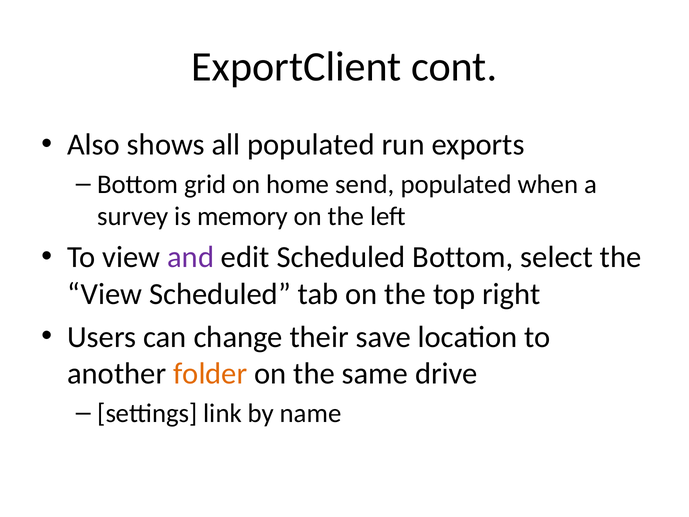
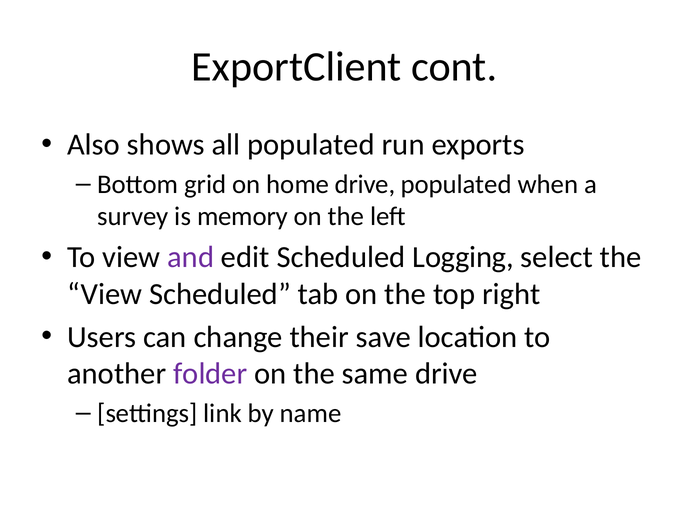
home send: send -> drive
Scheduled Bottom: Bottom -> Logging
folder colour: orange -> purple
